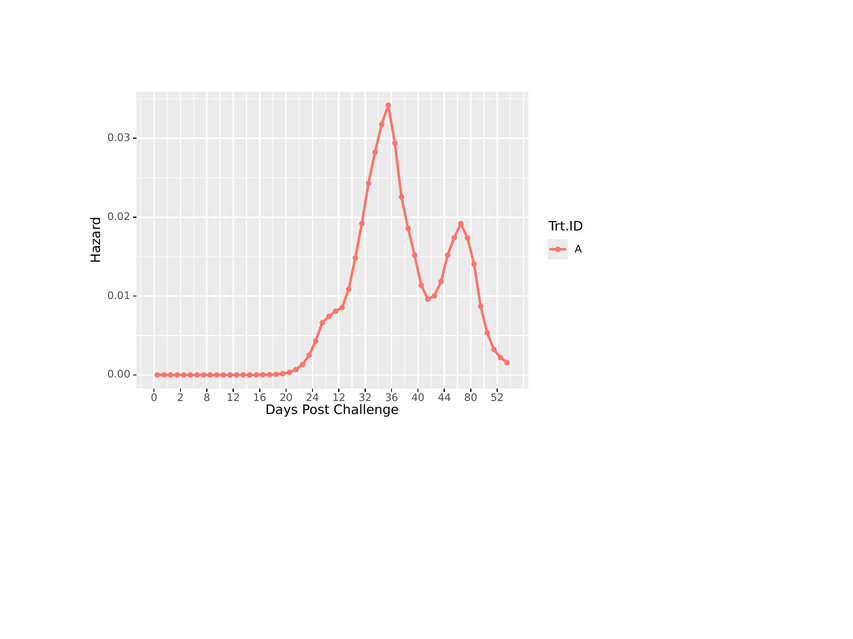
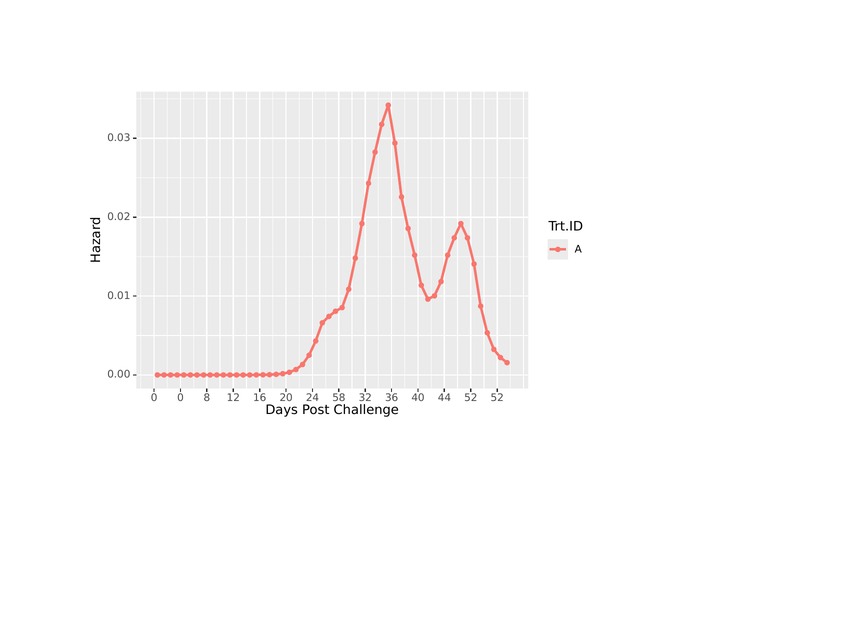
0 2: 2 -> 0
24 12: 12 -> 58
44 80: 80 -> 52
